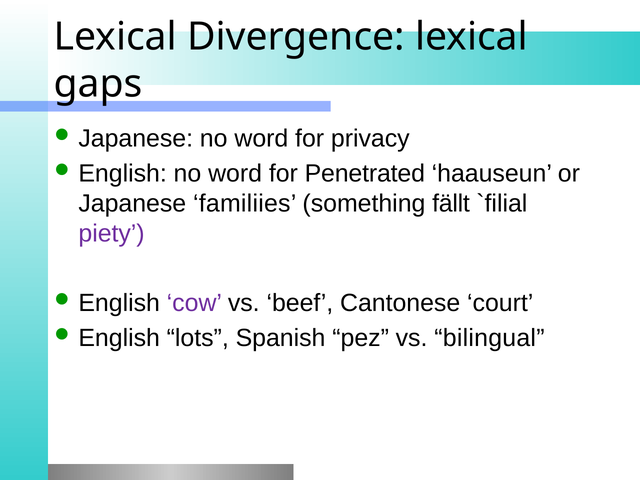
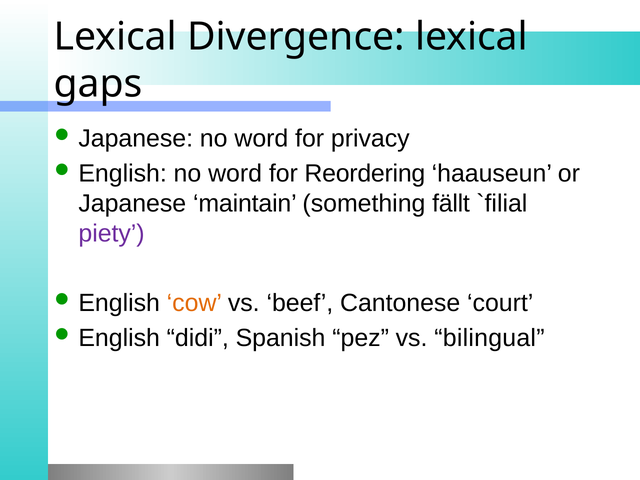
Penetrated: Penetrated -> Reordering
familiies: familiies -> maintain
cow colour: purple -> orange
lots: lots -> didi
